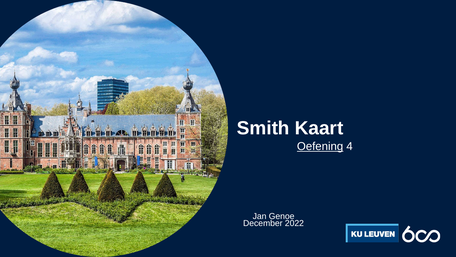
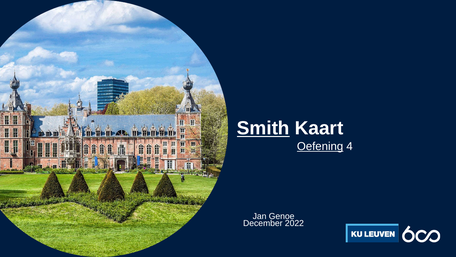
Smith underline: none -> present
